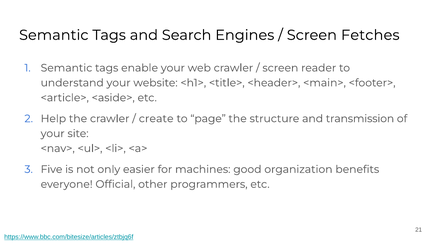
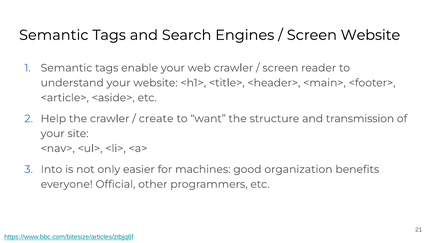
Screen Fetches: Fetches -> Website
page: page -> want
Five: Five -> Into
